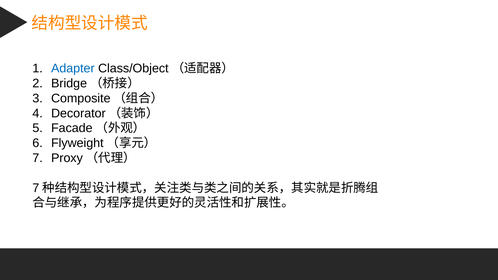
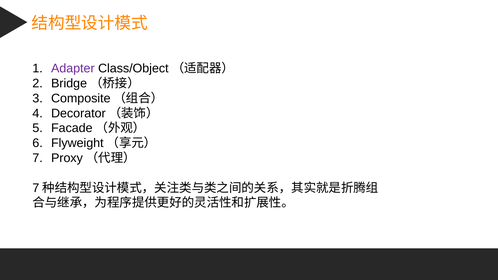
Adapter colour: blue -> purple
